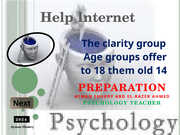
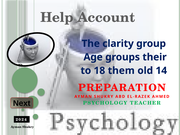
Internet: Internet -> Account
offer: offer -> their
